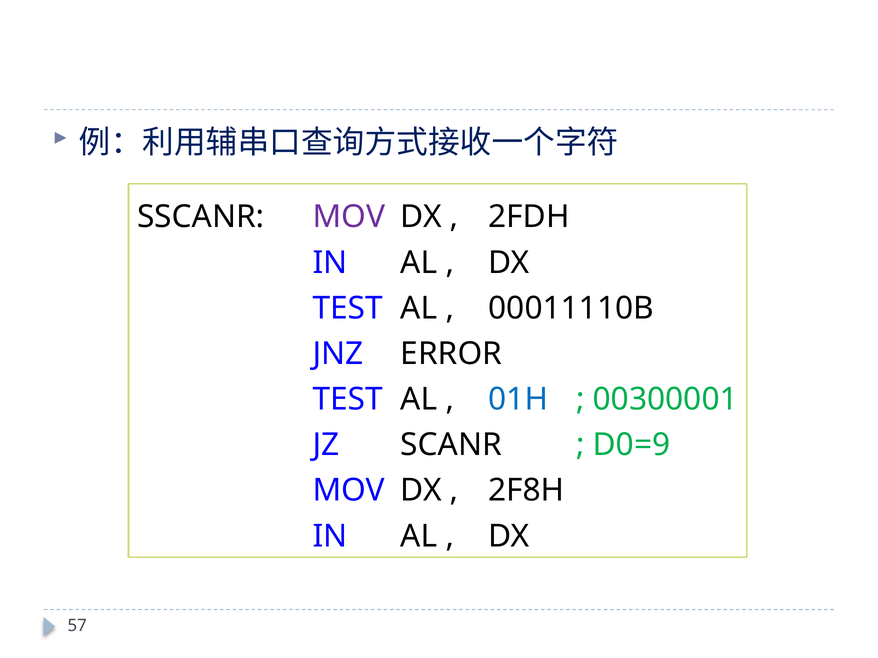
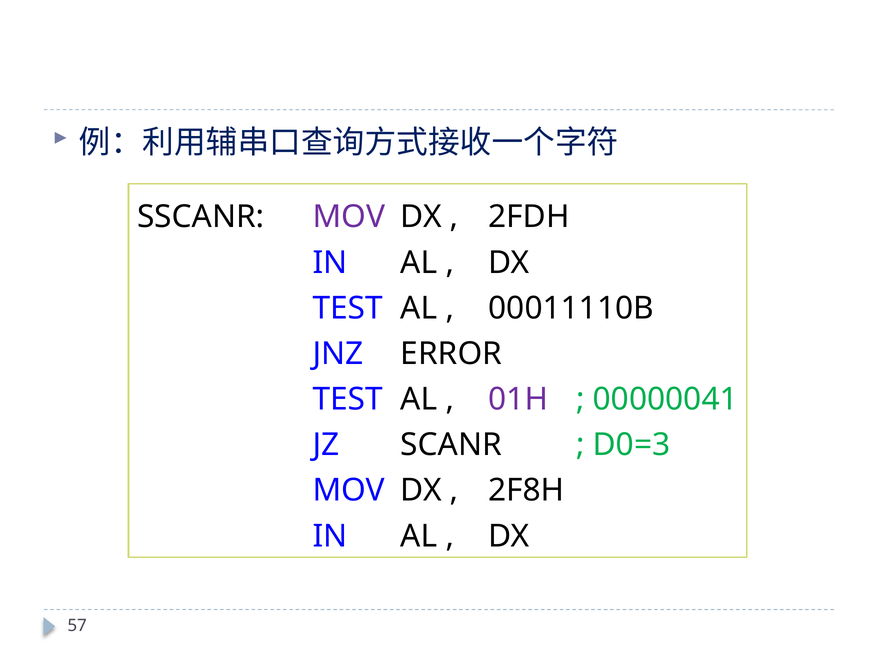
01H colour: blue -> purple
00300001: 00300001 -> 00000041
D0=9: D0=9 -> D0=3
